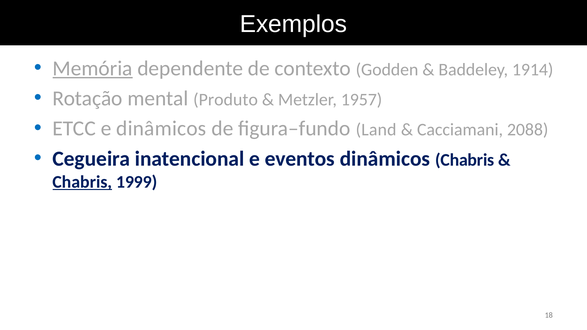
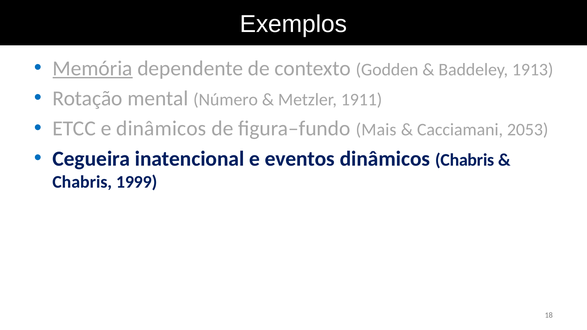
1914: 1914 -> 1913
Produto: Produto -> Número
1957: 1957 -> 1911
Land: Land -> Mais
2088: 2088 -> 2053
Chabris at (82, 182) underline: present -> none
